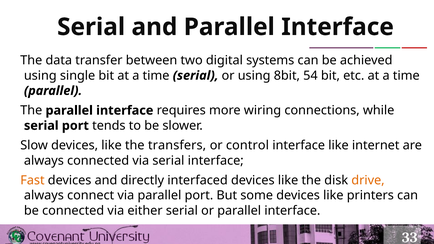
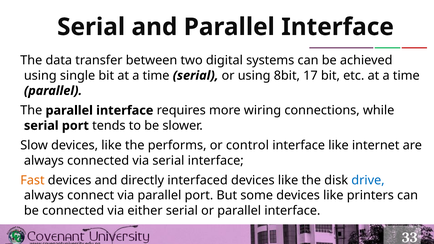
54: 54 -> 17
transfers: transfers -> performs
drive colour: orange -> blue
